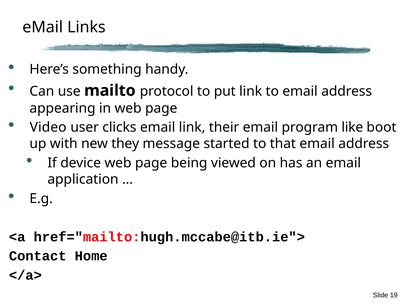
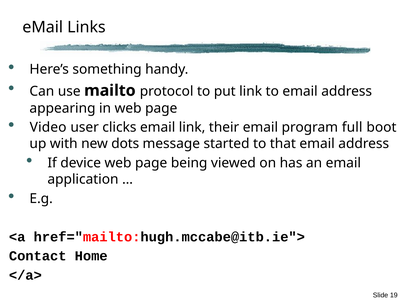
like: like -> full
they: they -> dots
